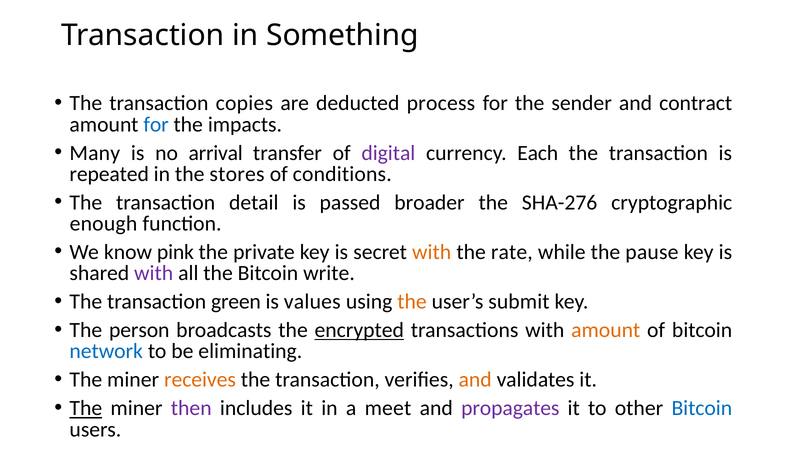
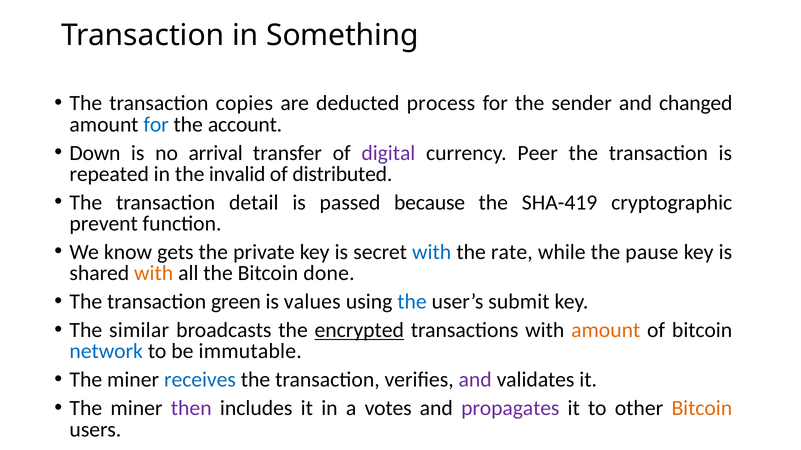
contract: contract -> changed
impacts: impacts -> account
Many: Many -> Down
Each: Each -> Peer
stores: stores -> invalid
conditions: conditions -> distributed
broader: broader -> because
SHA-276: SHA-276 -> SHA-419
enough: enough -> prevent
pink: pink -> gets
with at (432, 252) colour: orange -> blue
with at (154, 273) colour: purple -> orange
write: write -> done
the at (412, 302) colour: orange -> blue
person: person -> similar
eliminating: eliminating -> immutable
receives colour: orange -> blue
and at (475, 380) colour: orange -> purple
The at (86, 409) underline: present -> none
meet: meet -> votes
Bitcoin at (702, 409) colour: blue -> orange
